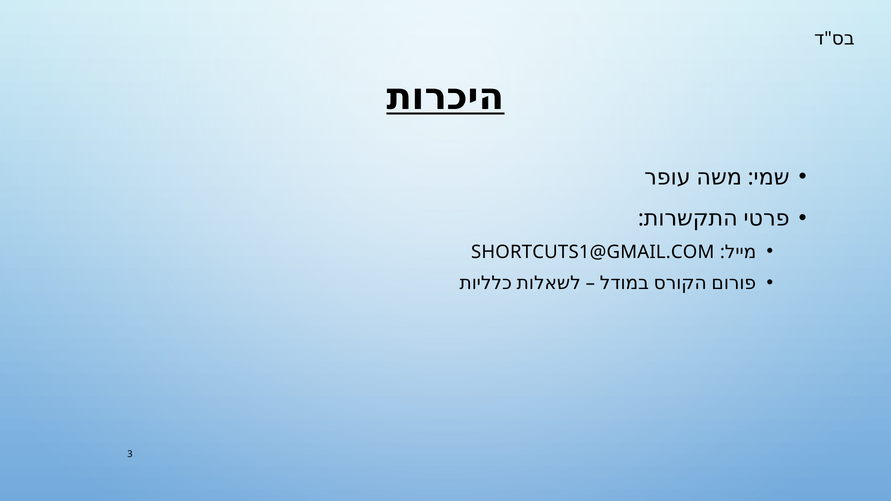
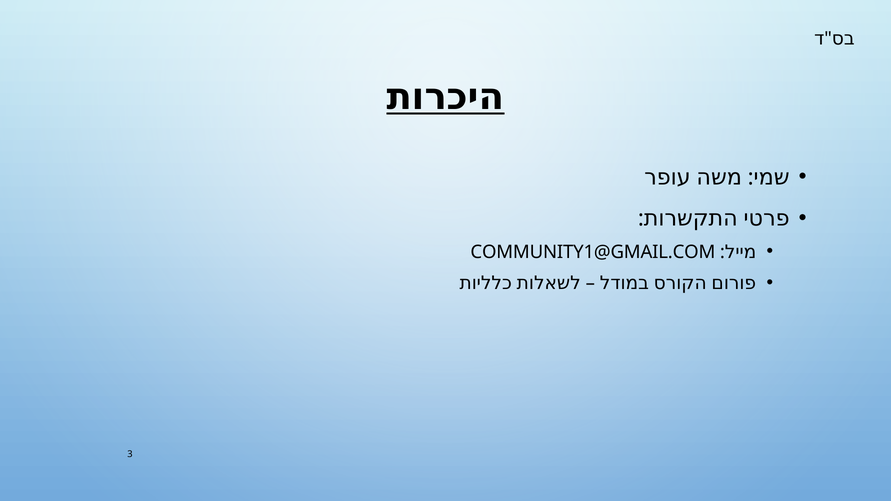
SHORTCUTS1@GMAIL.COM: SHORTCUTS1@GMAIL.COM -> COMMUNITY1@GMAIL.COM
